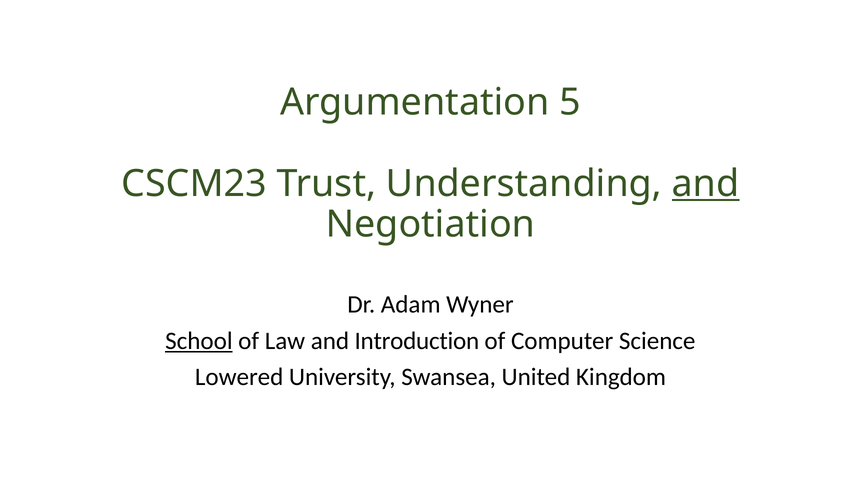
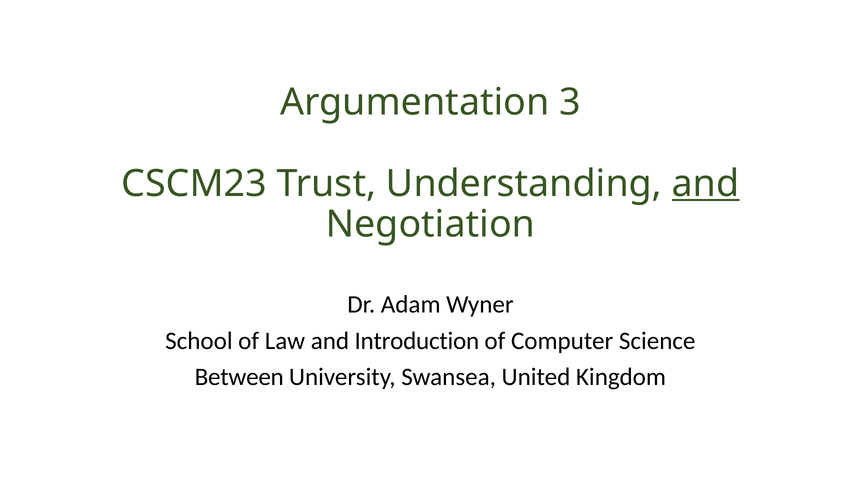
5: 5 -> 3
School underline: present -> none
Lowered: Lowered -> Between
